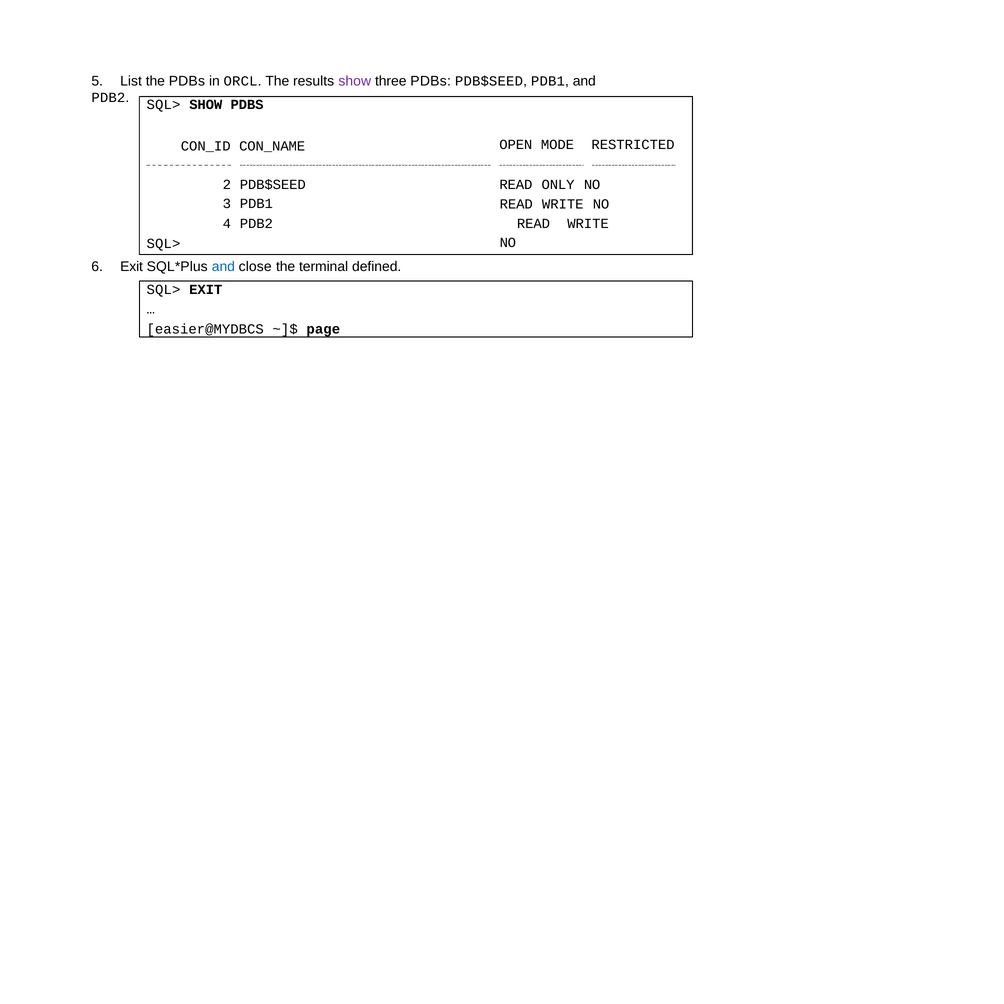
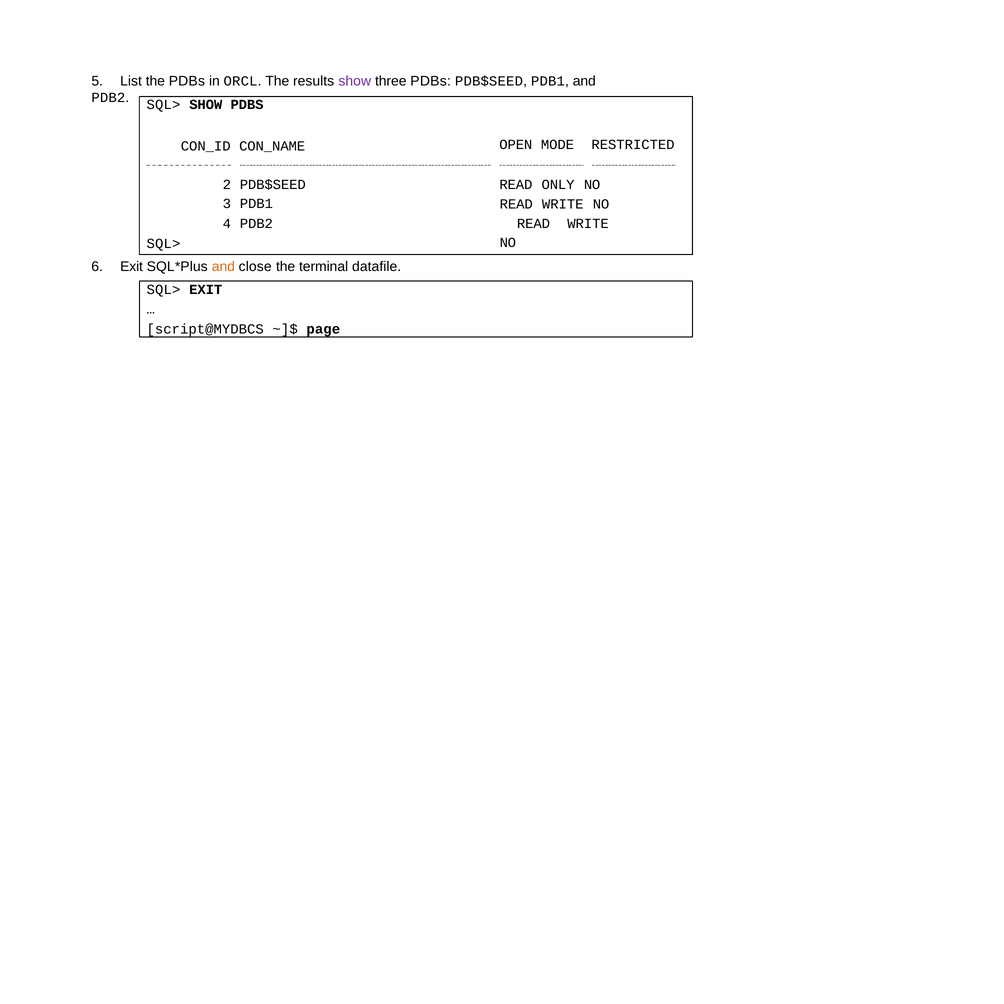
and at (223, 267) colour: blue -> orange
defined: defined -> datafile
easier@MYDBCS: easier@MYDBCS -> script@MYDBCS
